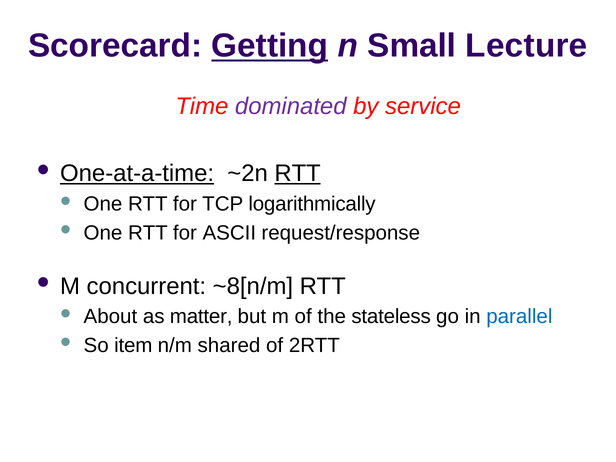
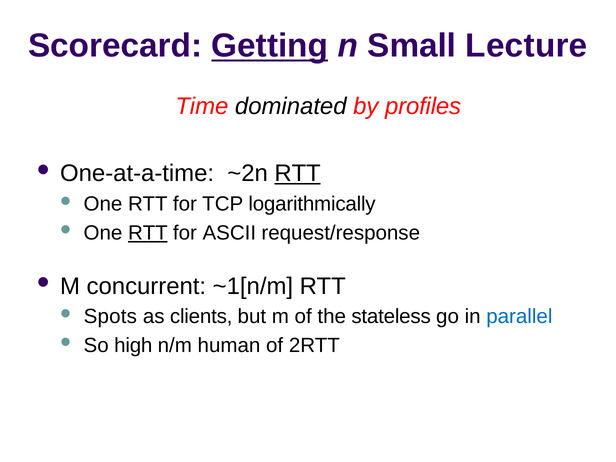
dominated colour: purple -> black
service: service -> profiles
One-at-a-time underline: present -> none
RTT at (148, 233) underline: none -> present
~8[n/m: ~8[n/m -> ~1[n/m
About: About -> Spots
matter: matter -> clients
item: item -> high
shared: shared -> human
